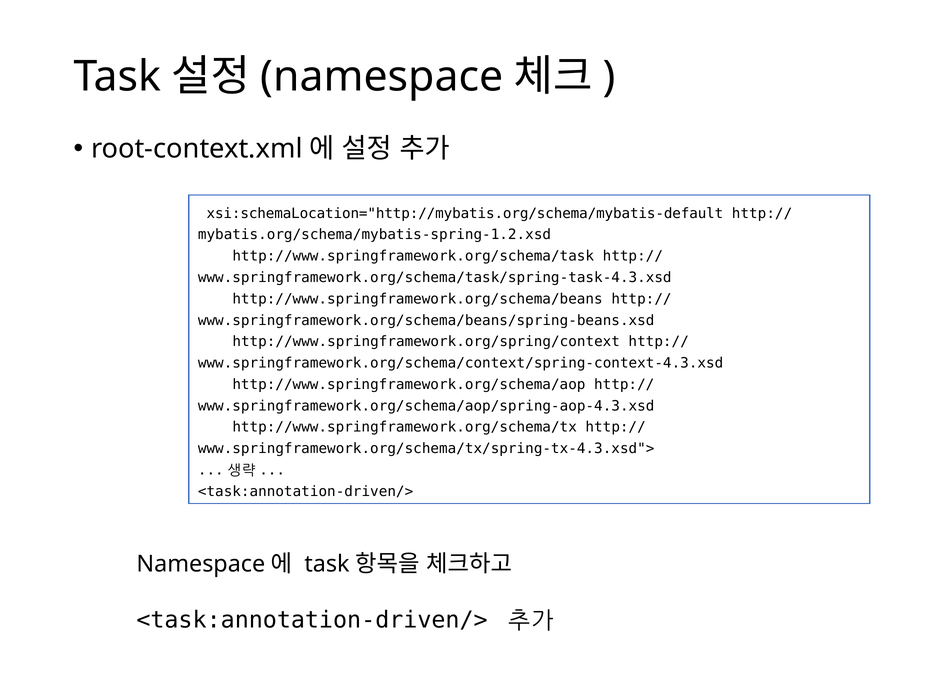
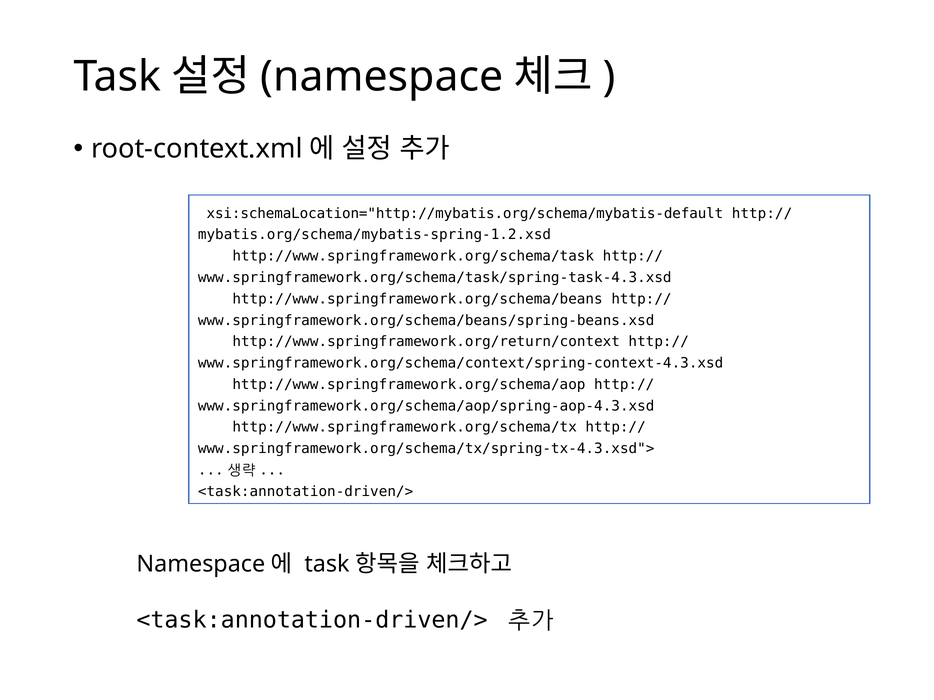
http://www.springframework.org/spring/context: http://www.springframework.org/spring/context -> http://www.springframework.org/return/context
